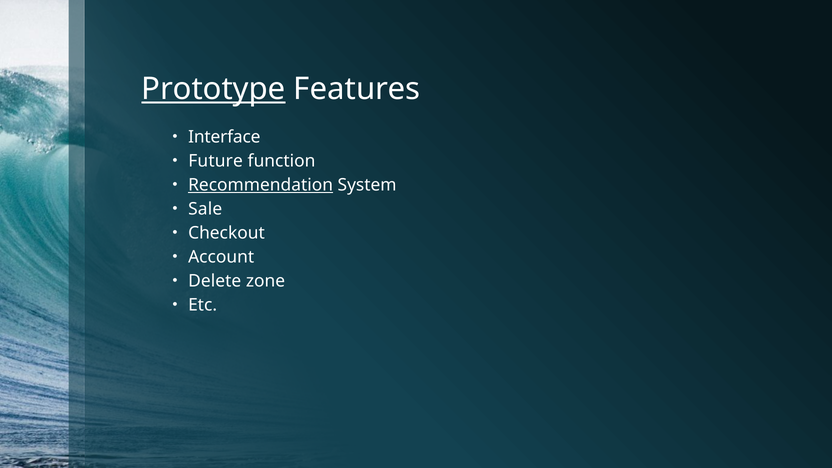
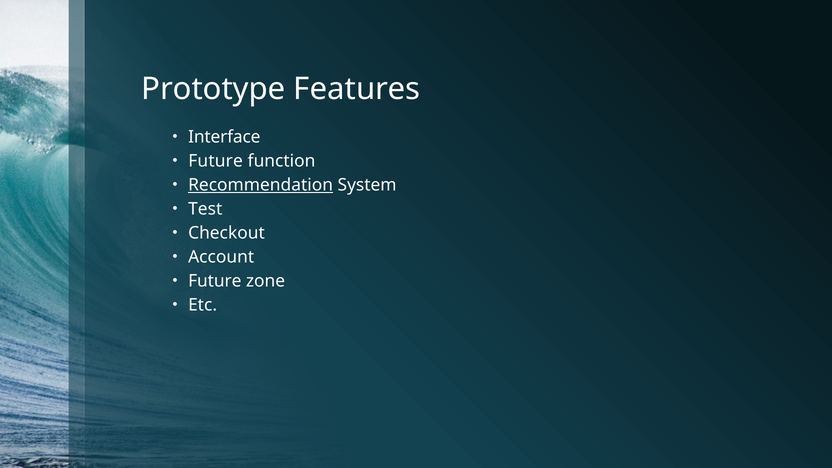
Prototype underline: present -> none
Sale: Sale -> Test
Delete at (215, 281): Delete -> Future
